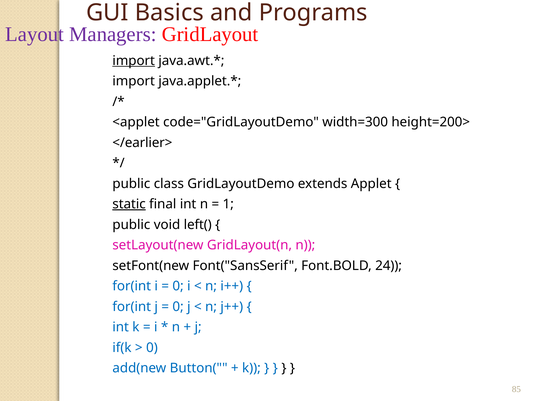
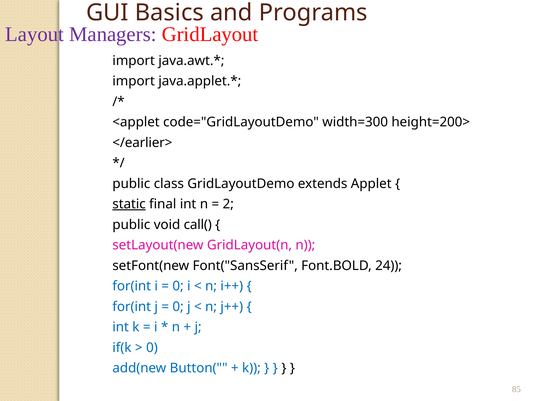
import at (134, 61) underline: present -> none
1: 1 -> 2
left(: left( -> call(
